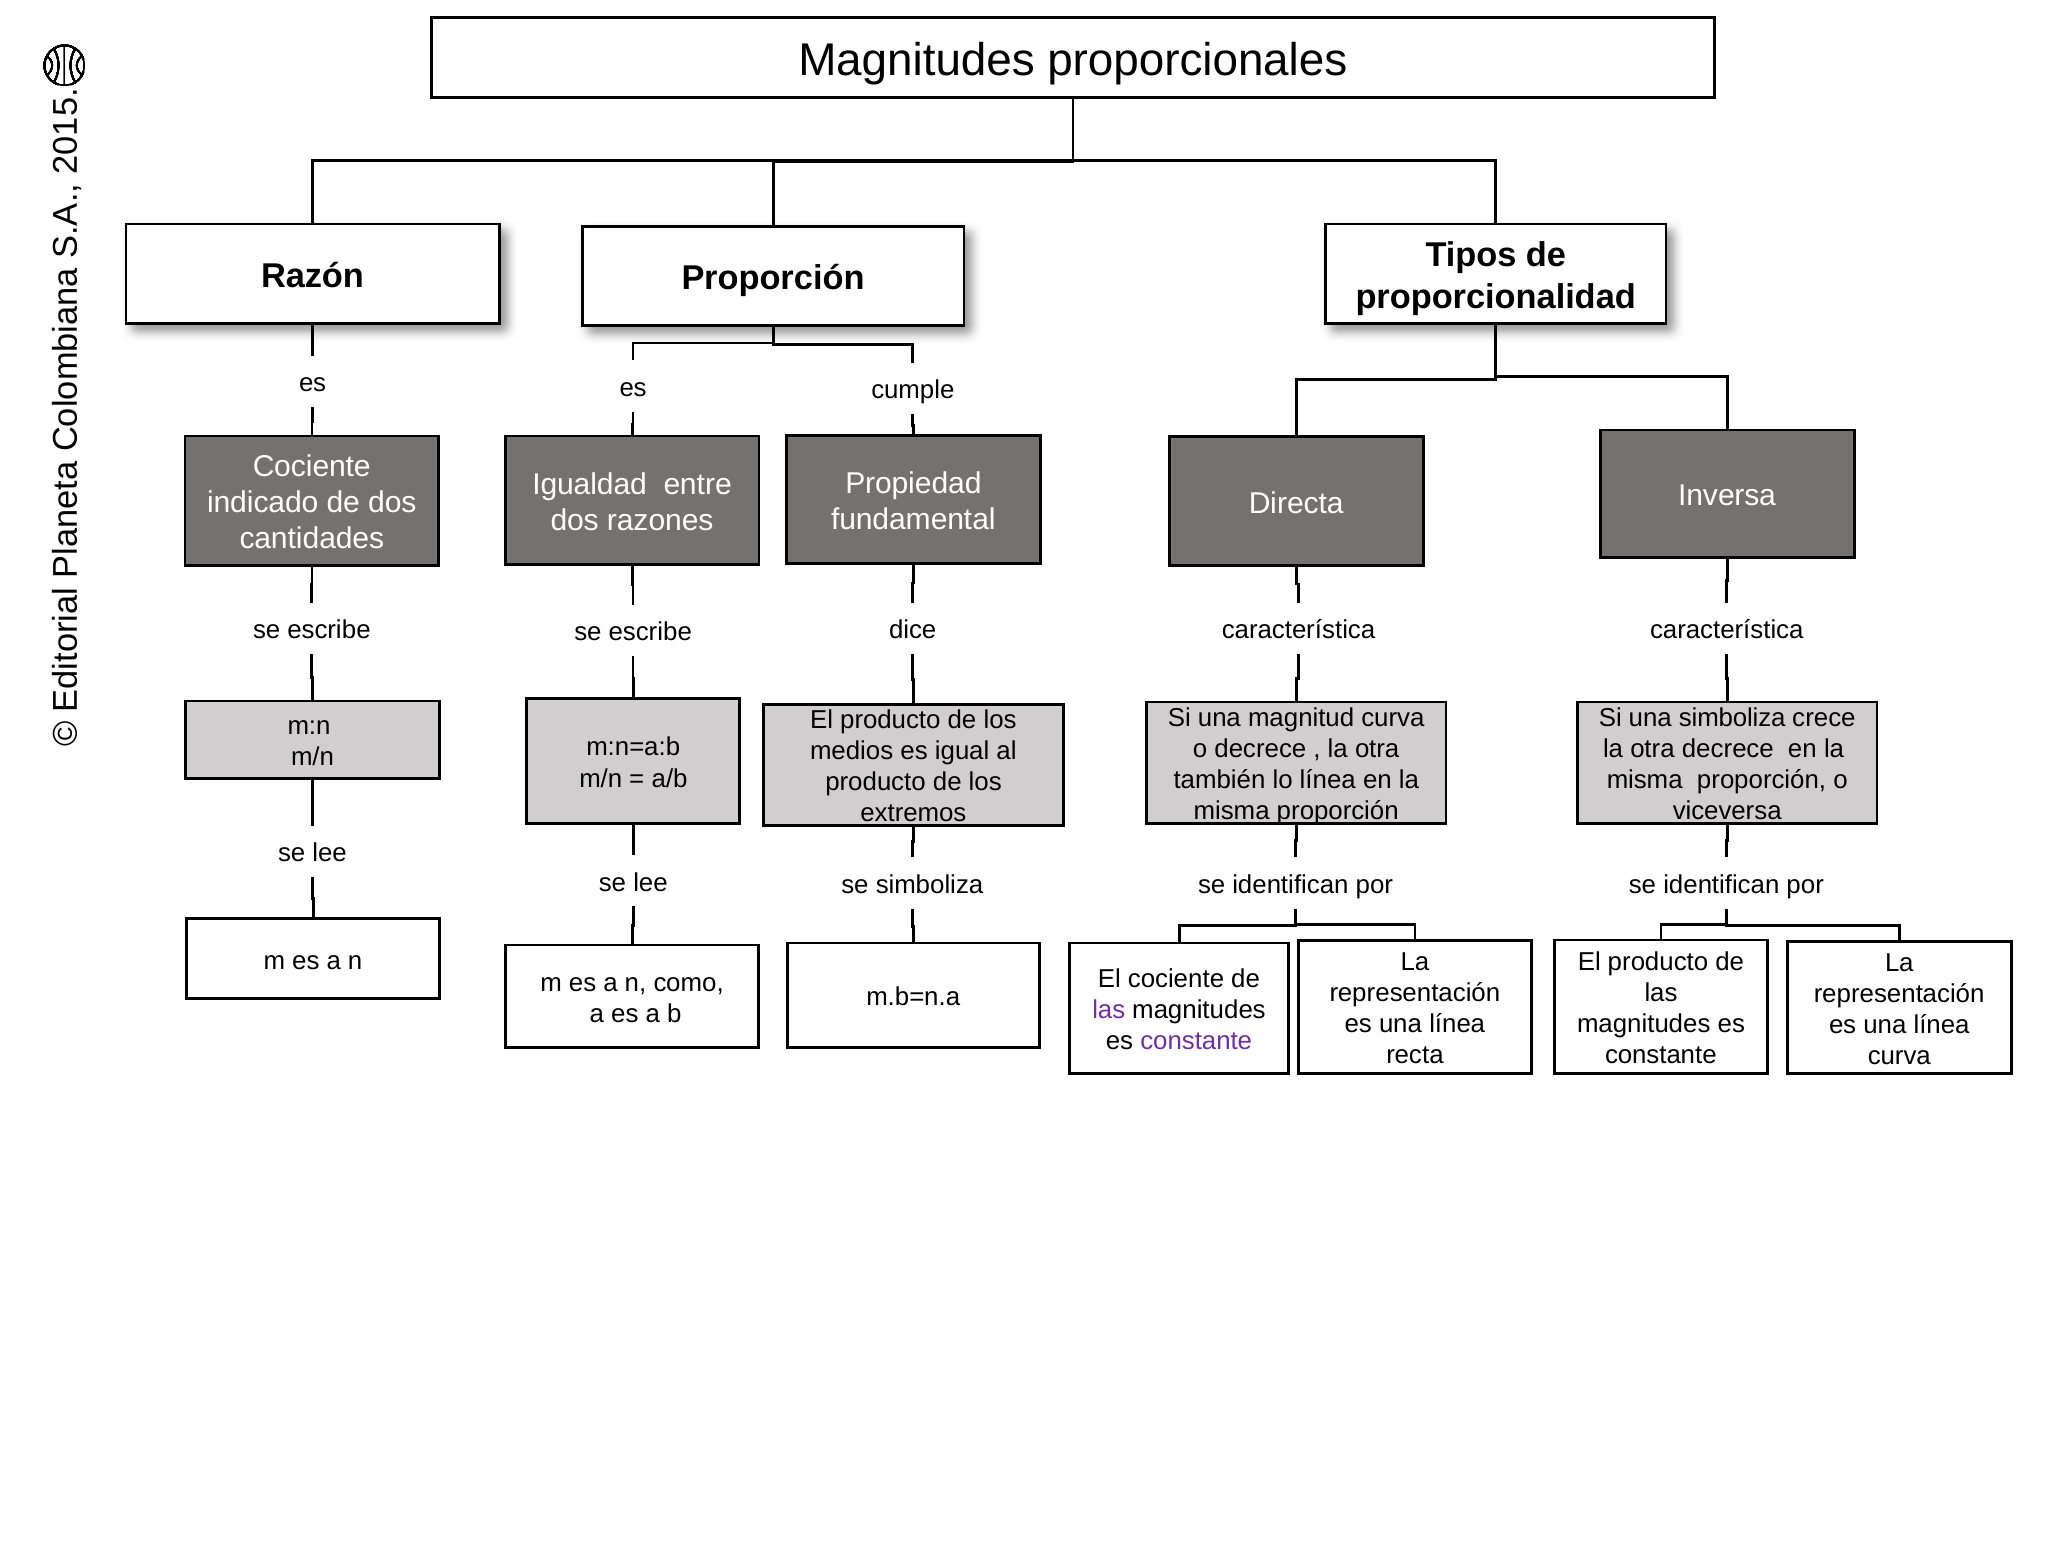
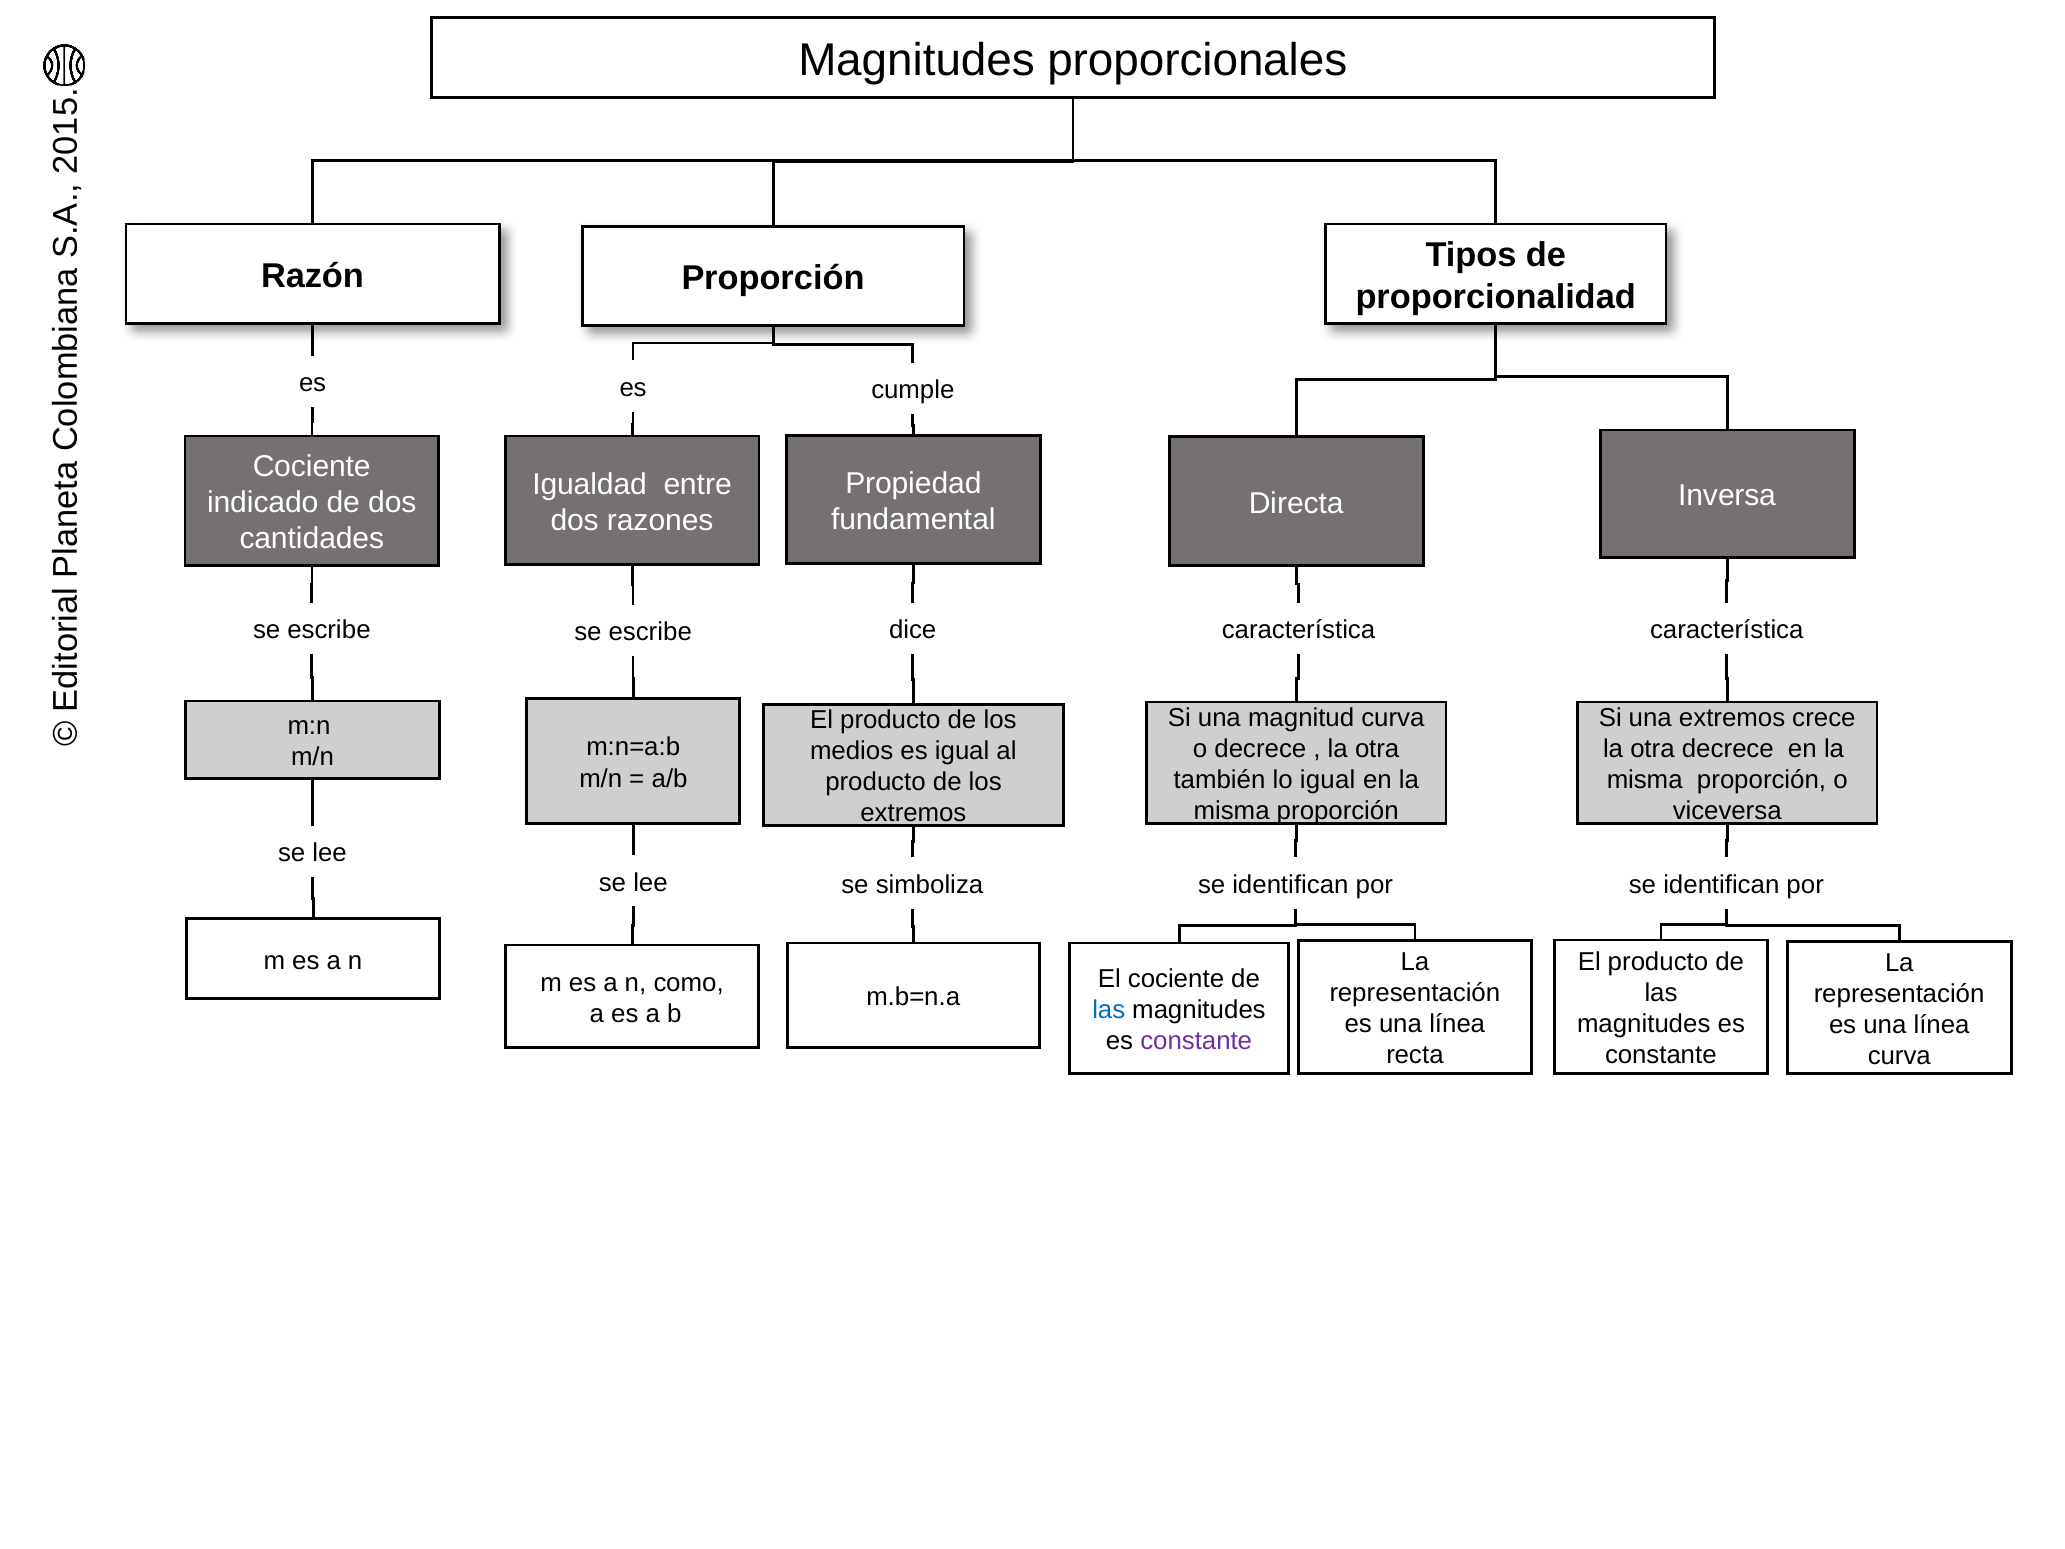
una simboliza: simboliza -> extremos
lo línea: línea -> igual
las at (1109, 1010) colour: purple -> blue
